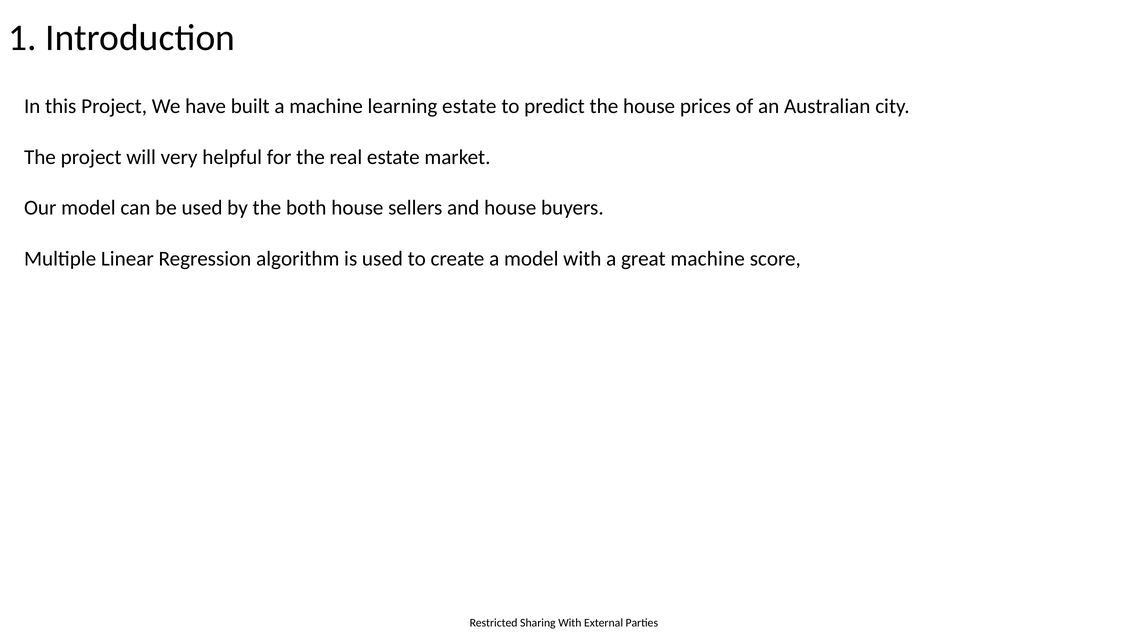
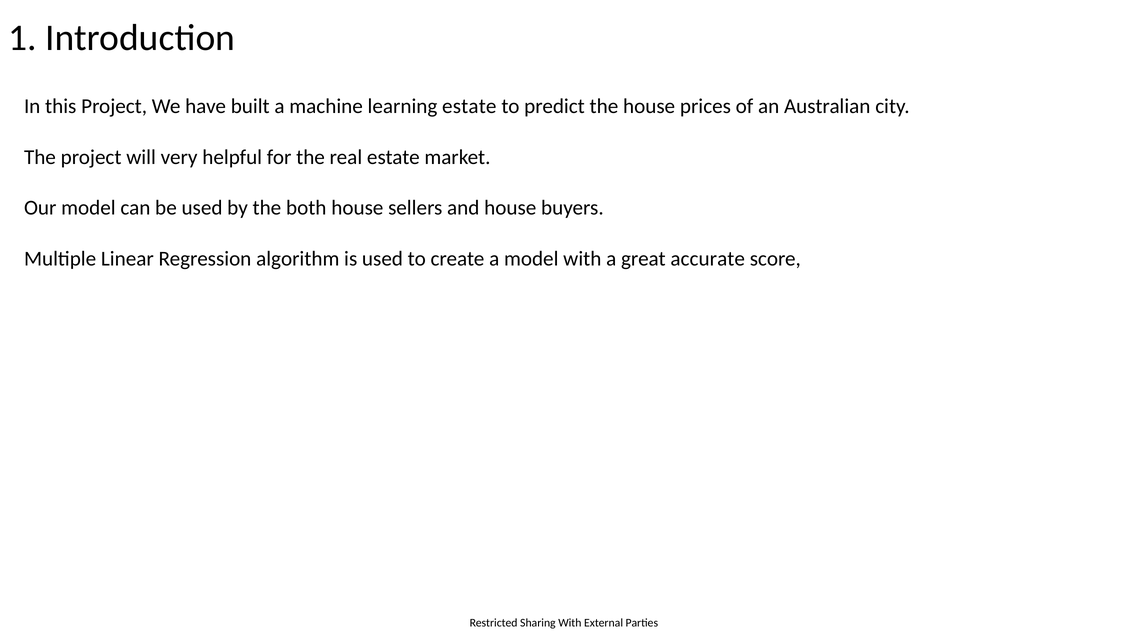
great machine: machine -> accurate
